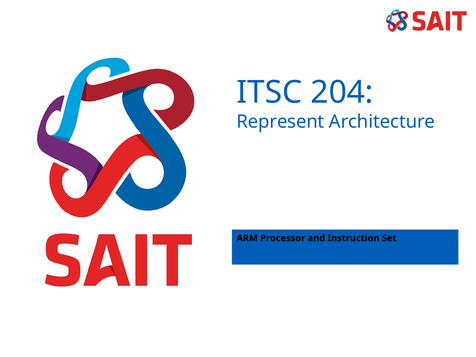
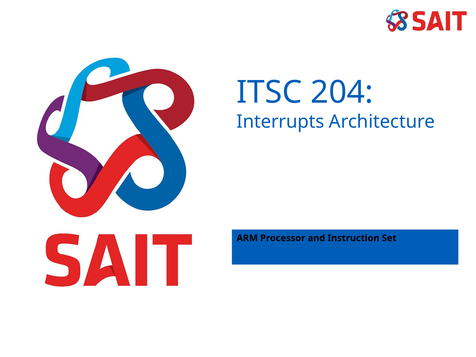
Represent: Represent -> Interrupts
